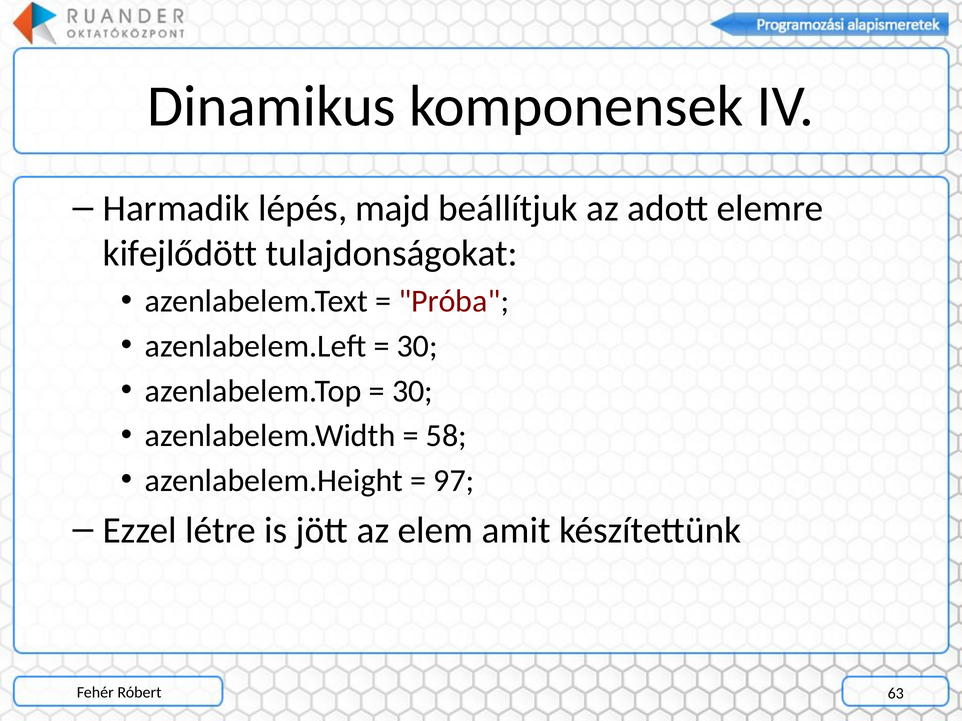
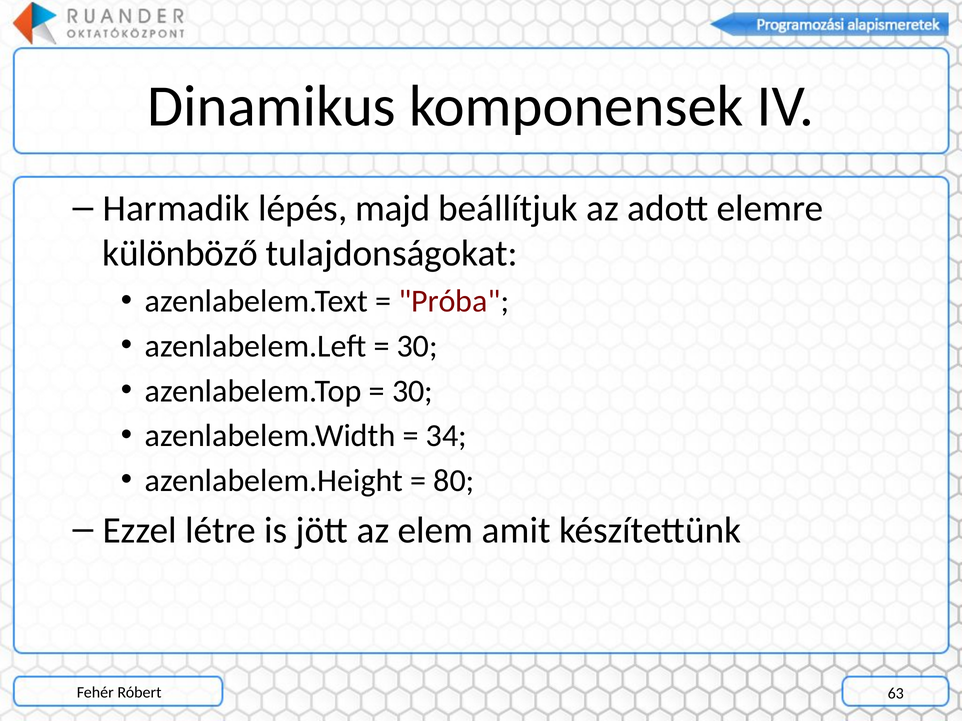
kifejlődött: kifejlődött -> különböző
58: 58 -> 34
97: 97 -> 80
